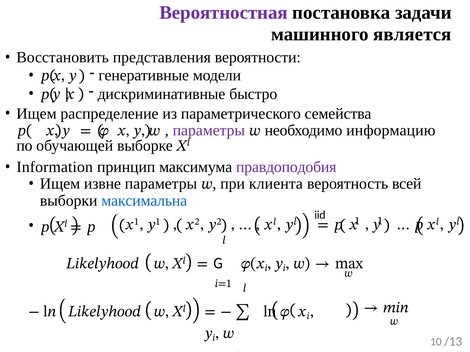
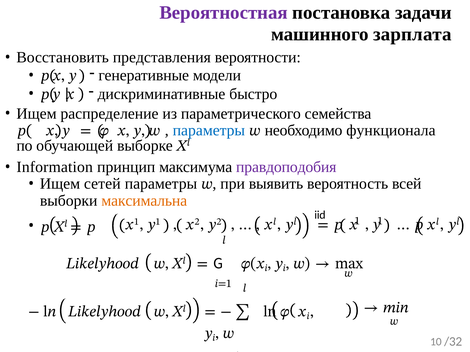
является: является -> зарплата
параметры at (209, 131) colour: purple -> blue
информацию: информацию -> функционала
клиента: клиента -> выявить
извне: извне -> сетей
максимальна colour: blue -> orange
/13: /13 -> /32
